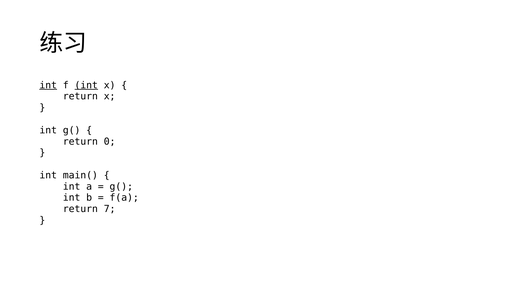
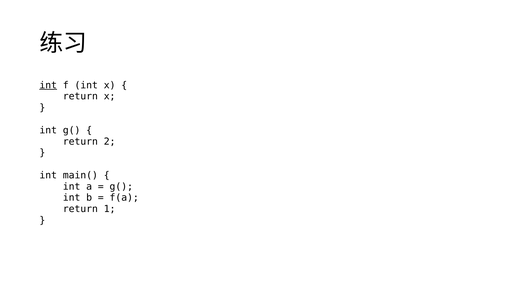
int at (86, 85) underline: present -> none
0: 0 -> 2
7: 7 -> 1
